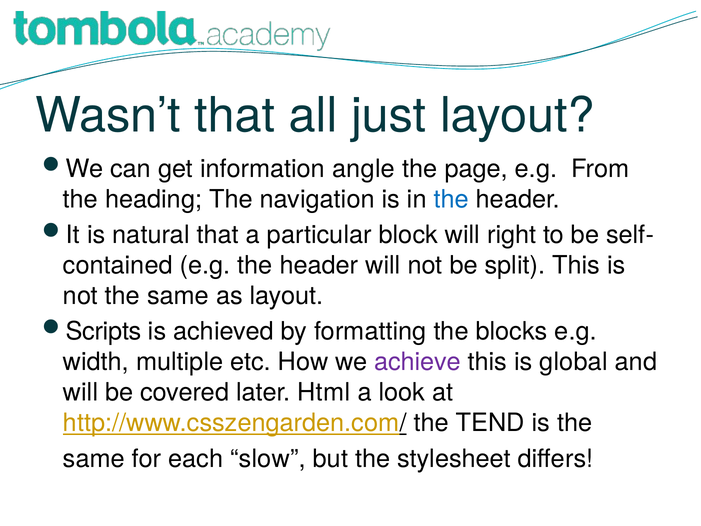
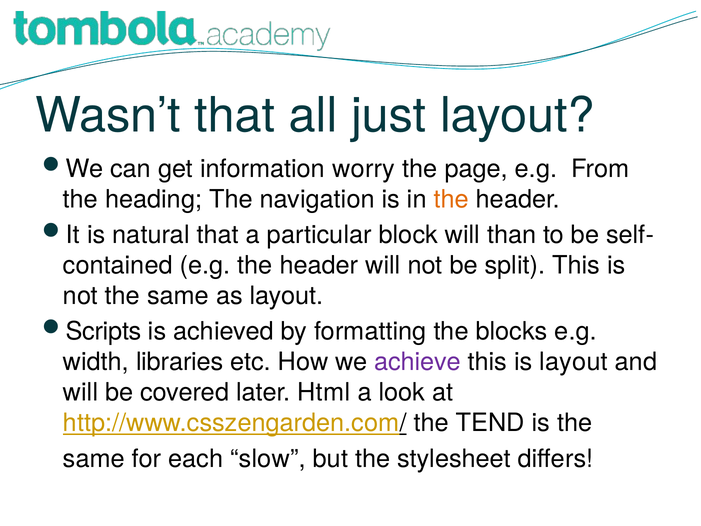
angle: angle -> worry
the at (451, 199) colour: blue -> orange
right: right -> than
multiple: multiple -> libraries
is global: global -> layout
